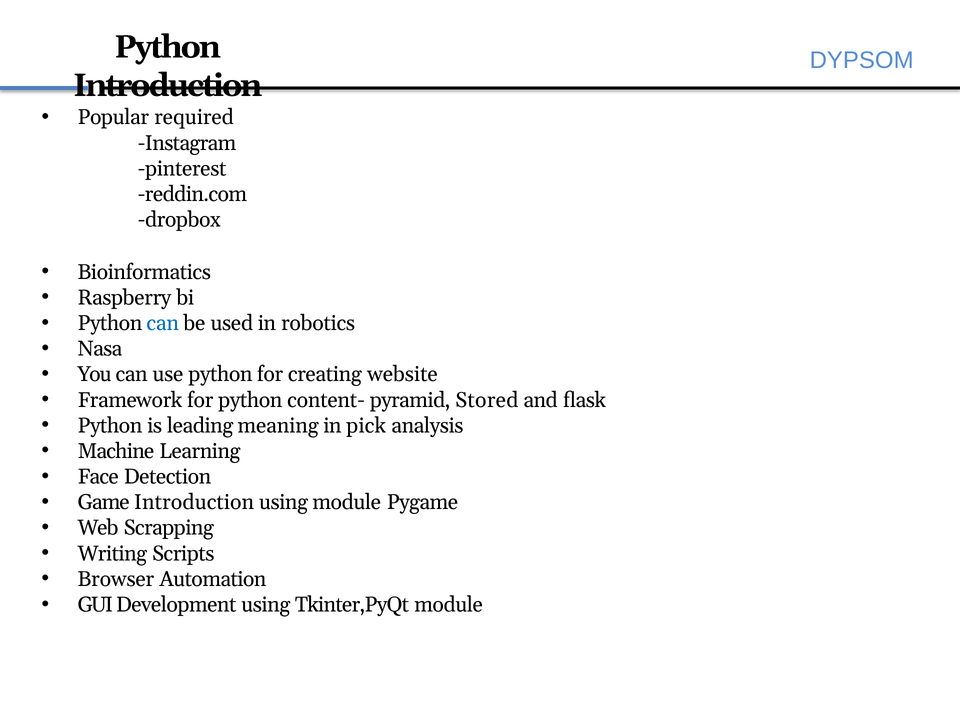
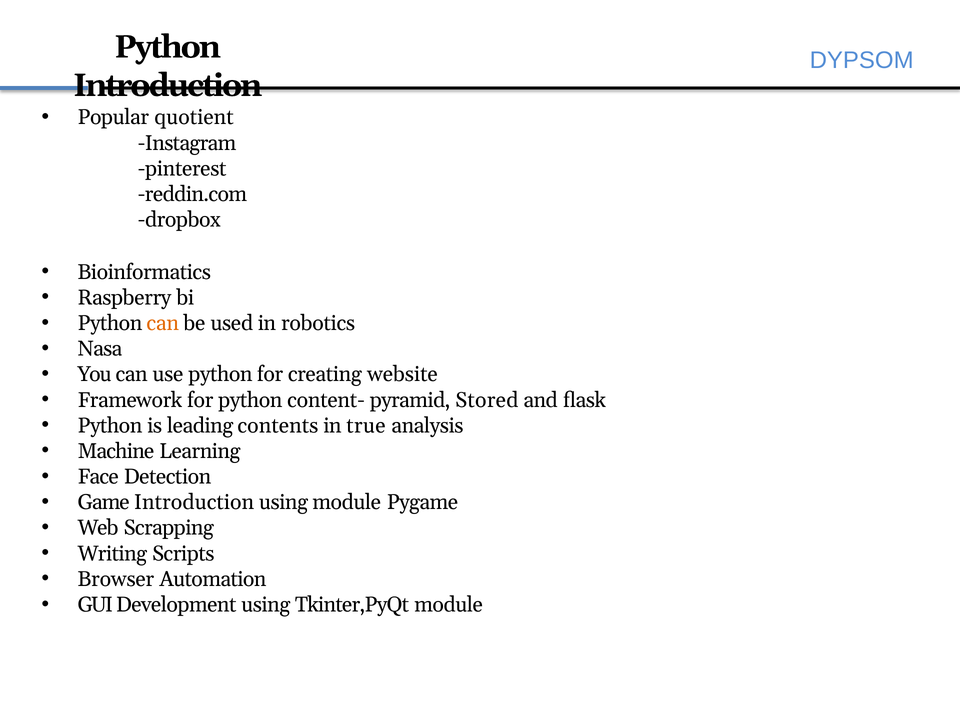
required: required -> quotient
can at (163, 323) colour: blue -> orange
meaning: meaning -> contents
pick: pick -> true
